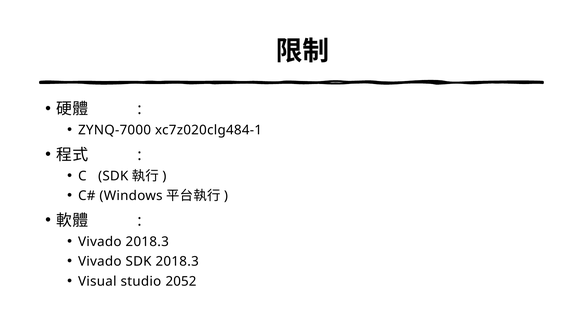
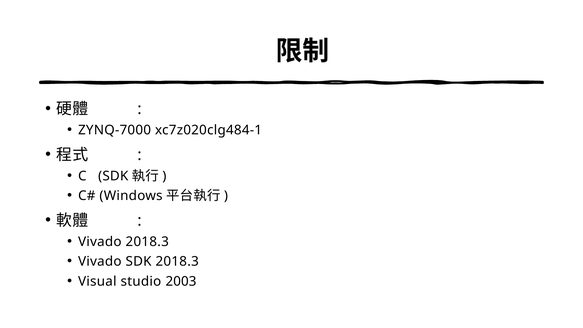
2052: 2052 -> 2003
